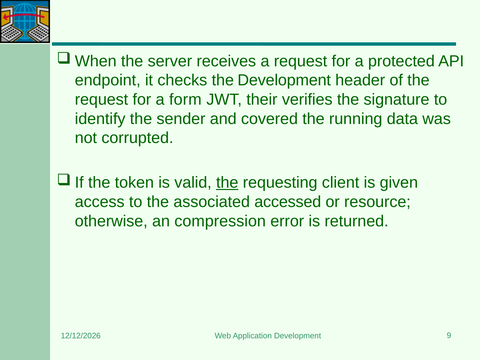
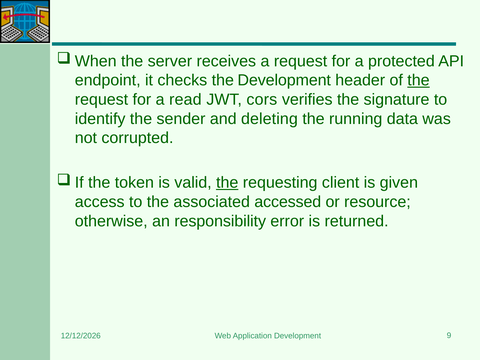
the at (418, 80) underline: none -> present
form: form -> read
their: their -> cors
covered: covered -> deleting
compression: compression -> responsibility
